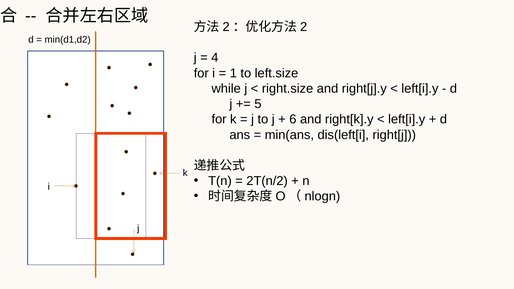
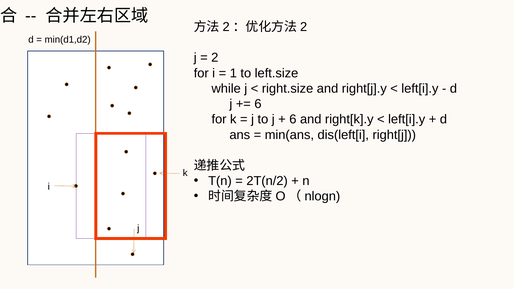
4: 4 -> 2
5 at (258, 104): 5 -> 6
